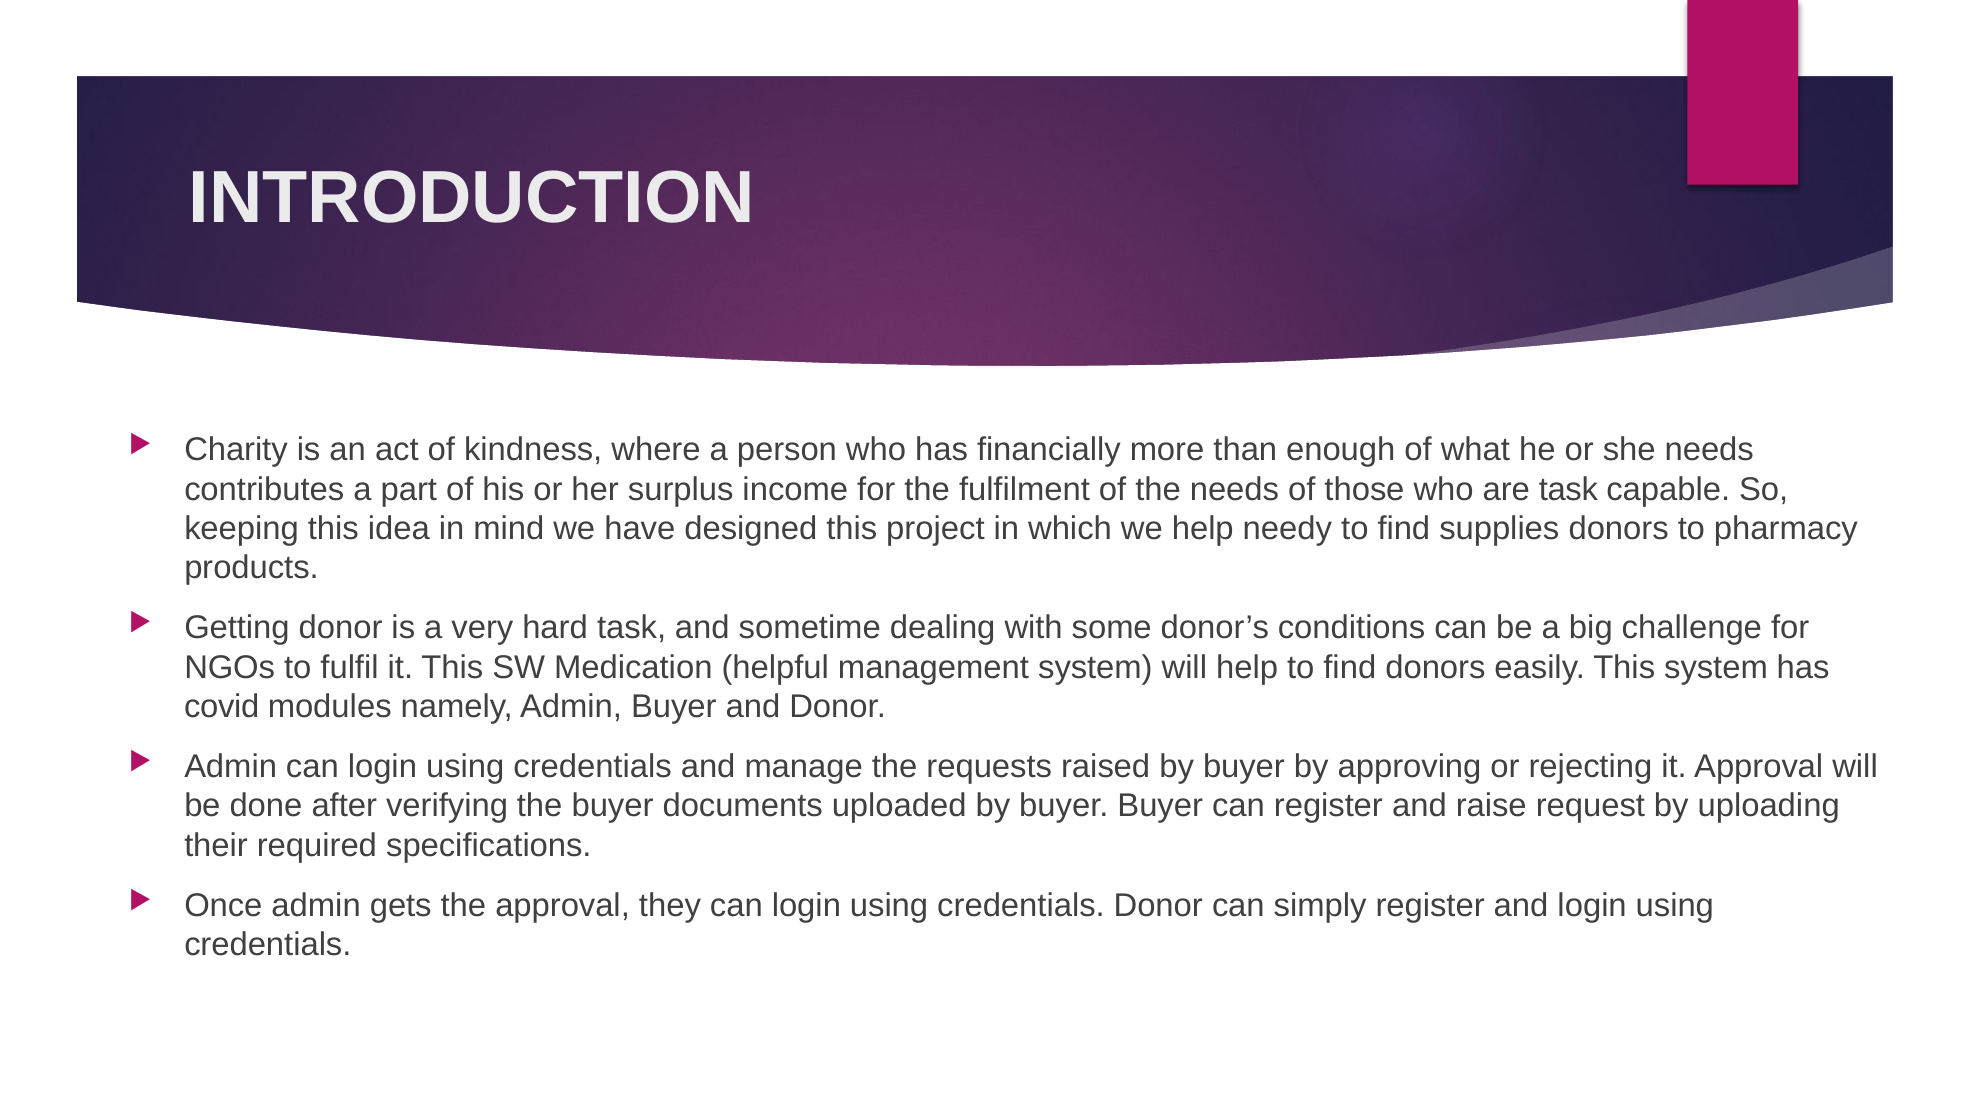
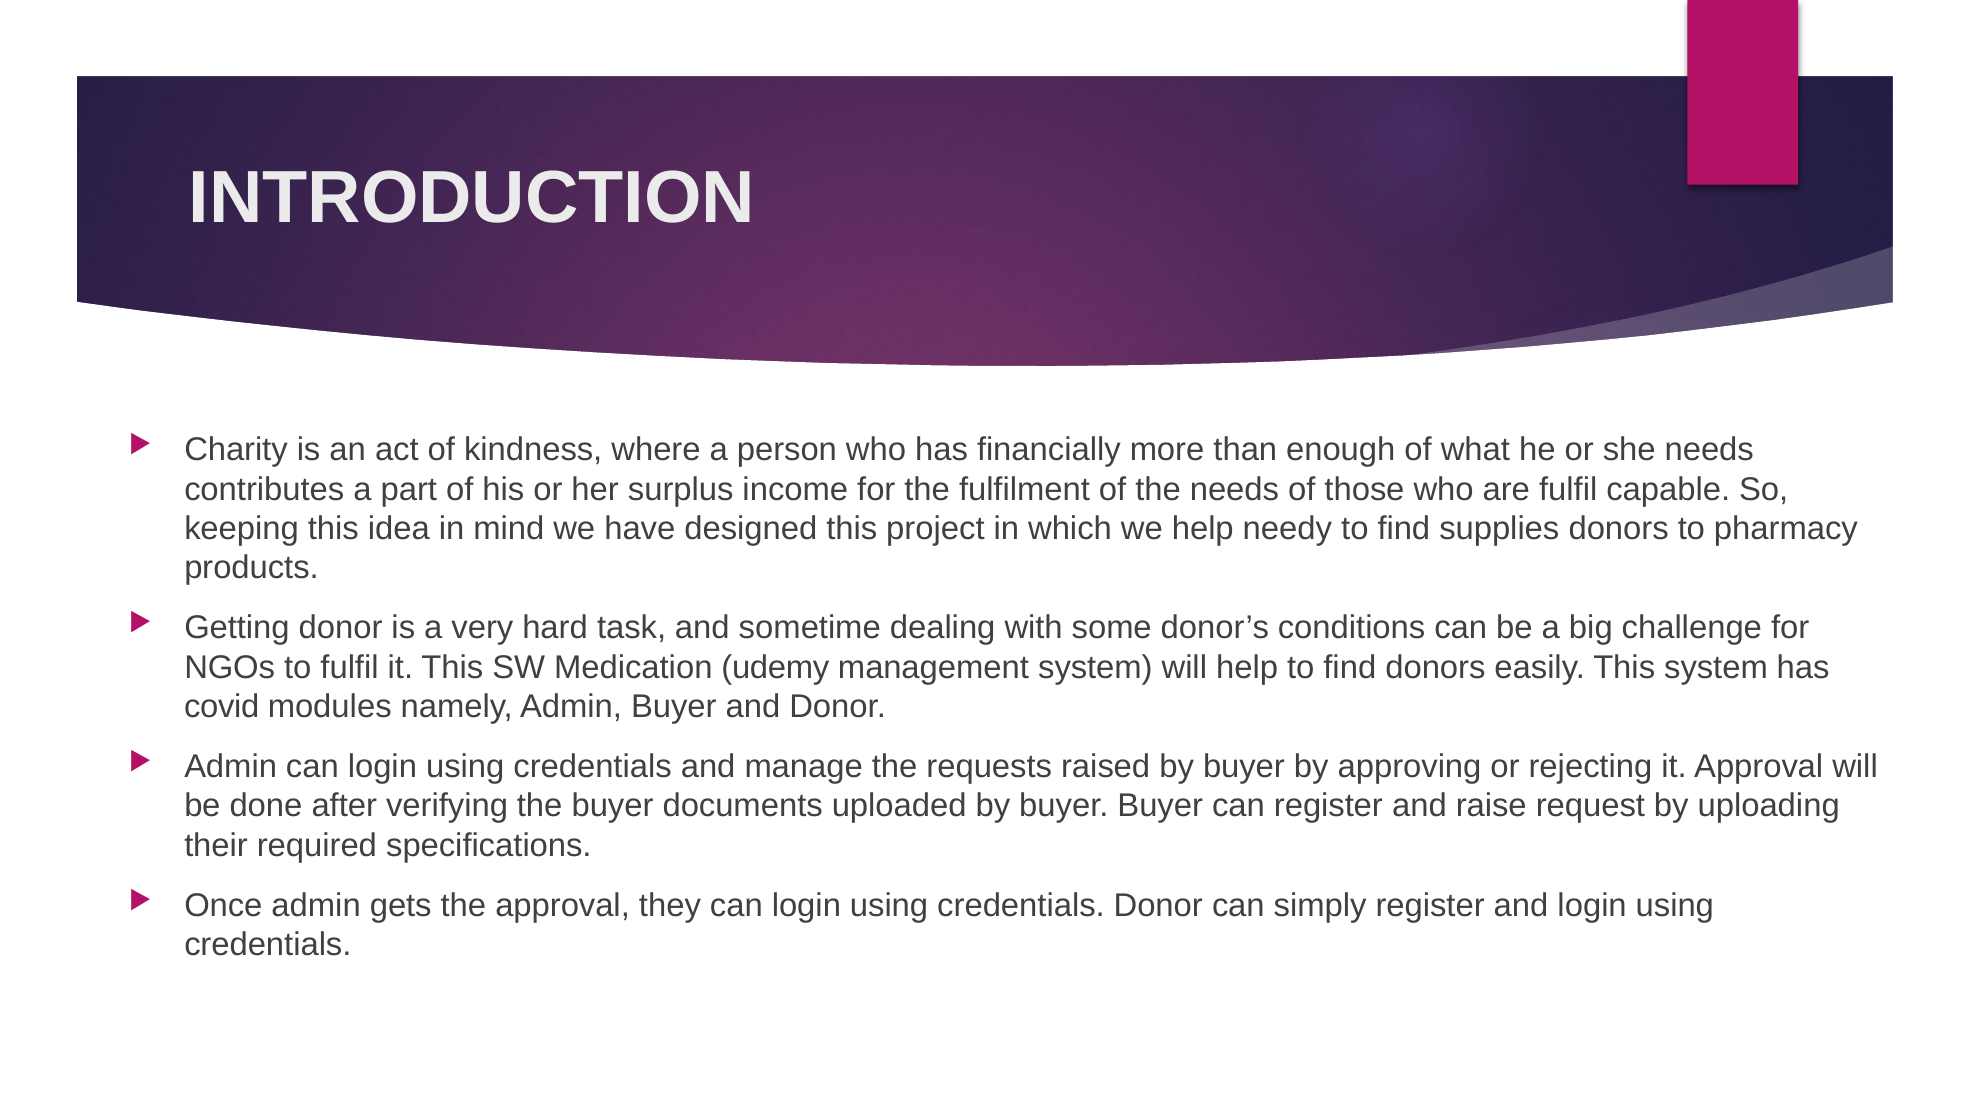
are task: task -> fulfil
helpful: helpful -> udemy
